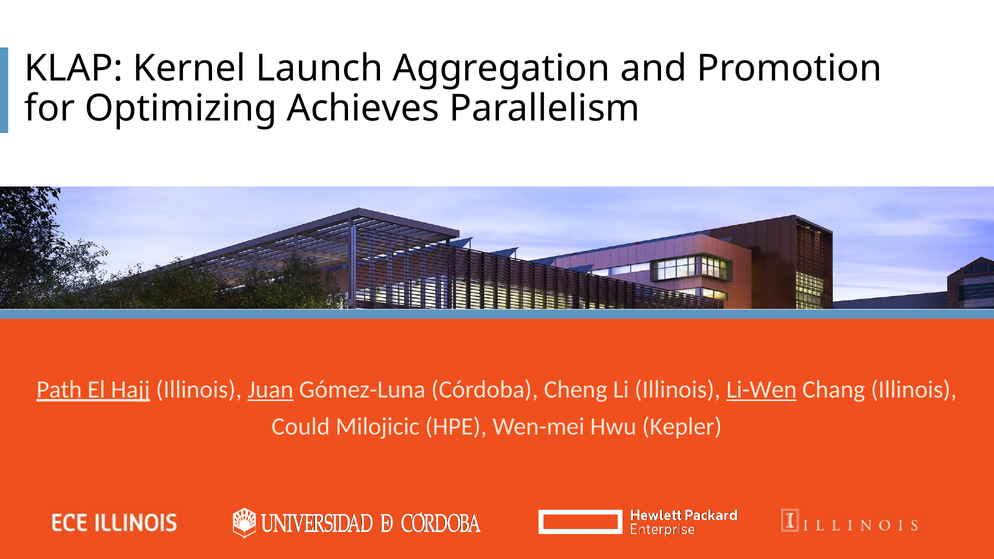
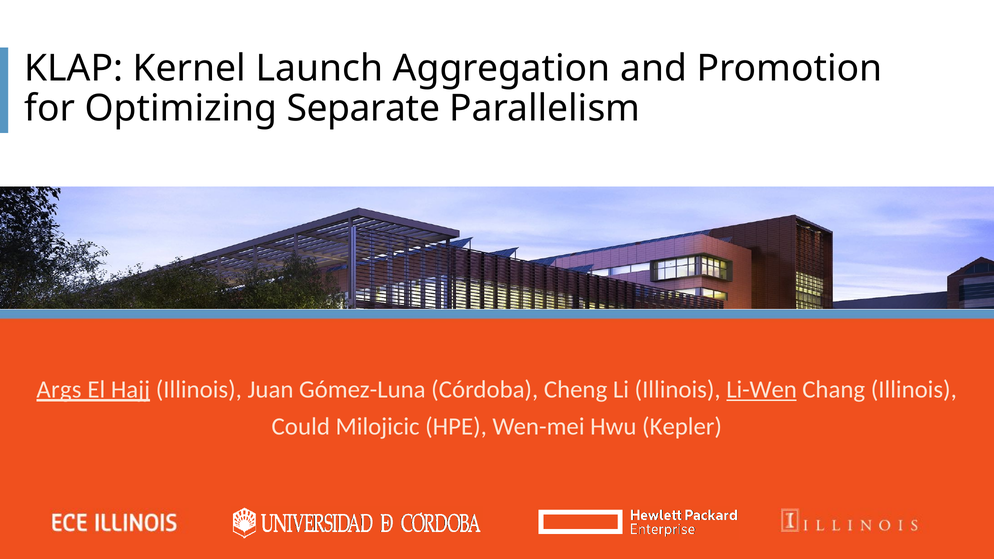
Achieves: Achieves -> Separate
Path: Path -> Args
Juan underline: present -> none
